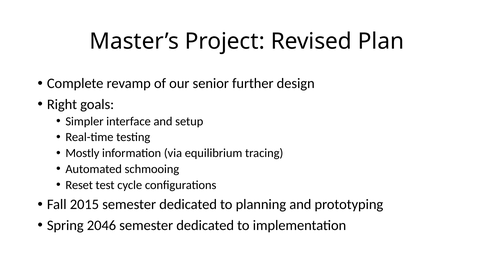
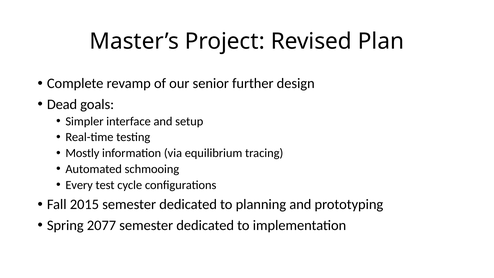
Right: Right -> Dead
Reset: Reset -> Every
2046: 2046 -> 2077
